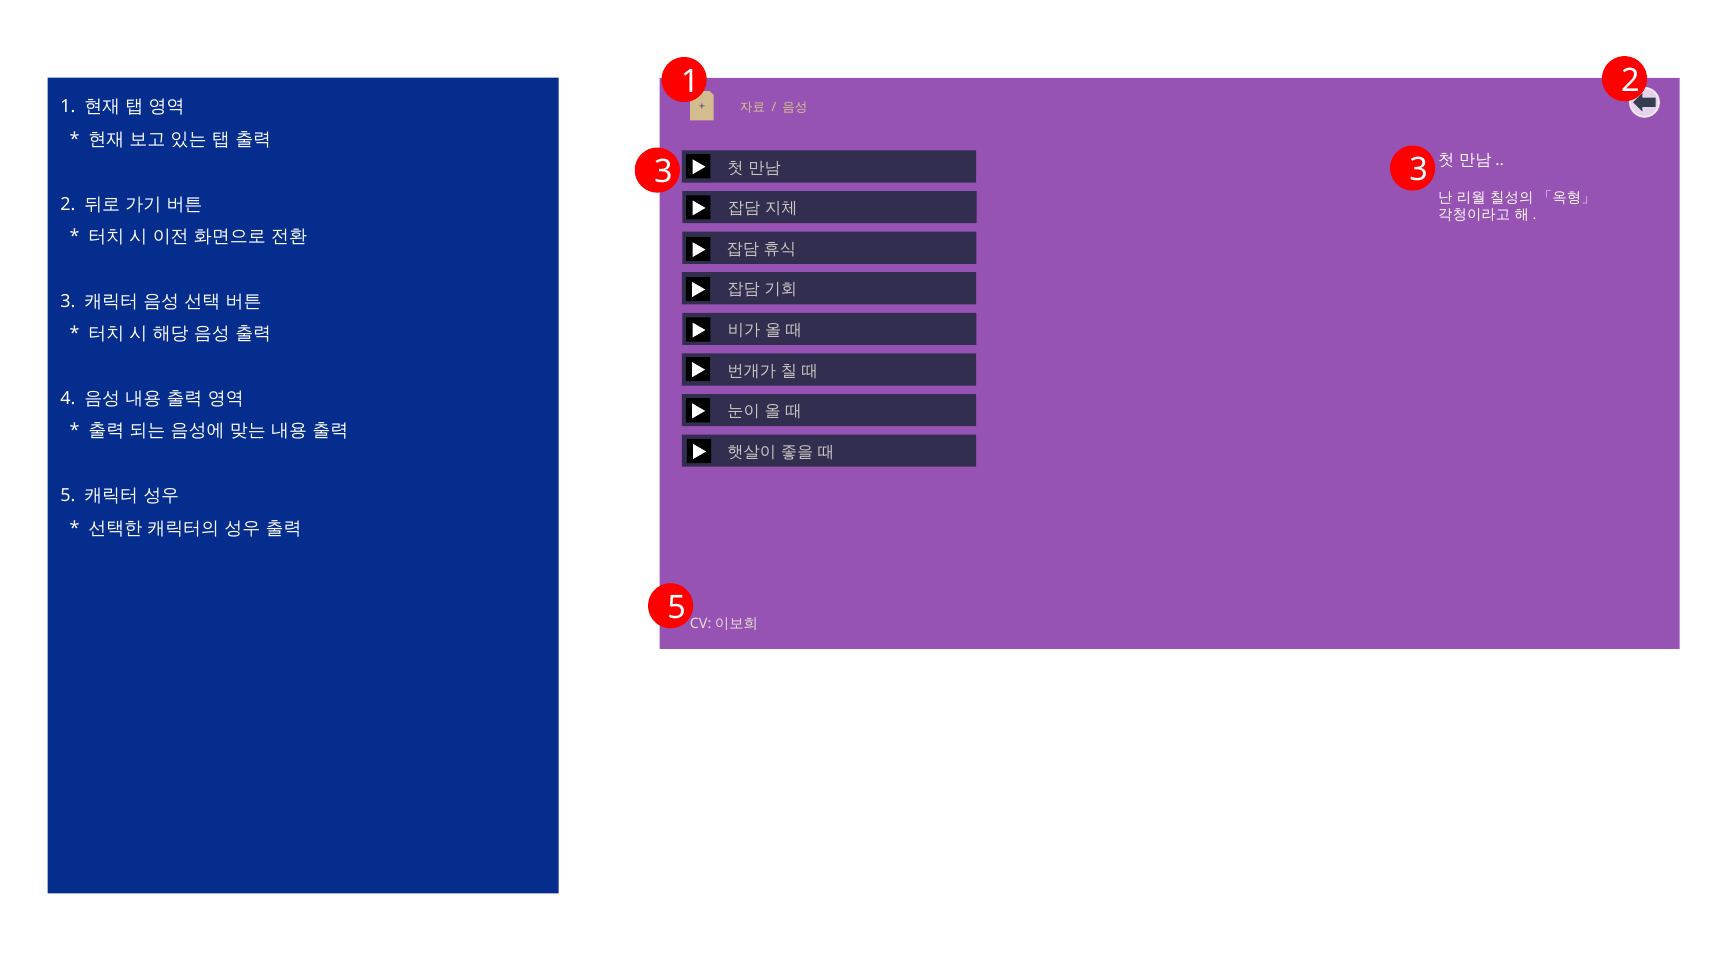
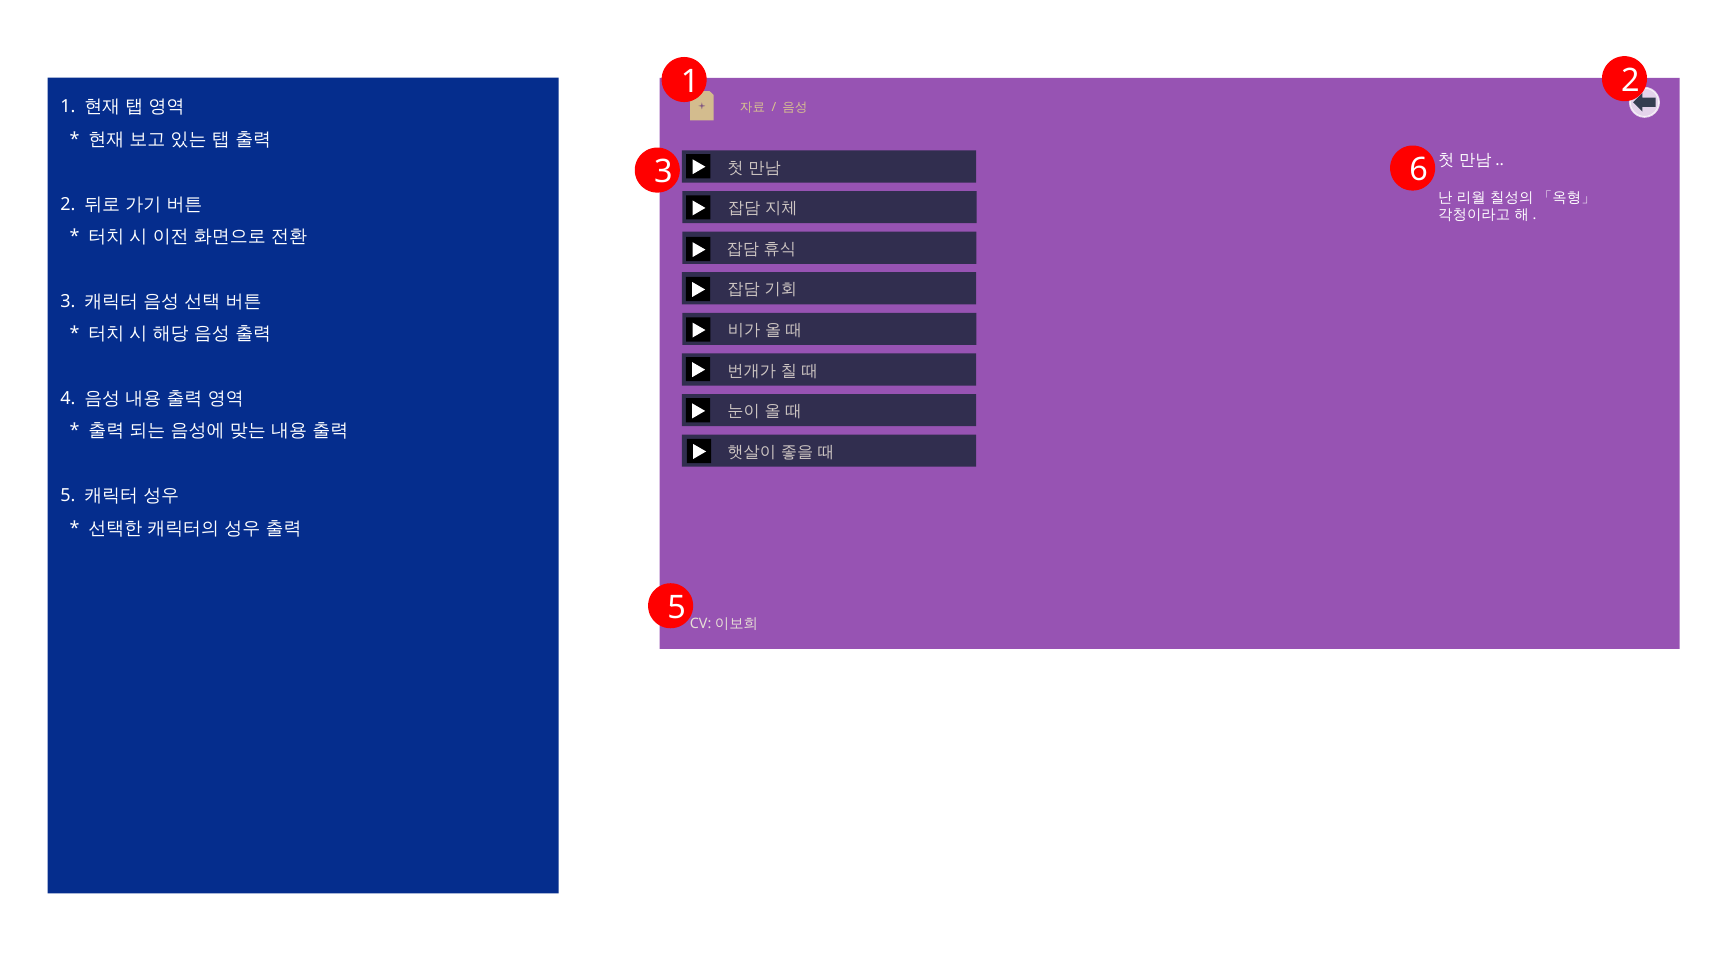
3 3: 3 -> 6
